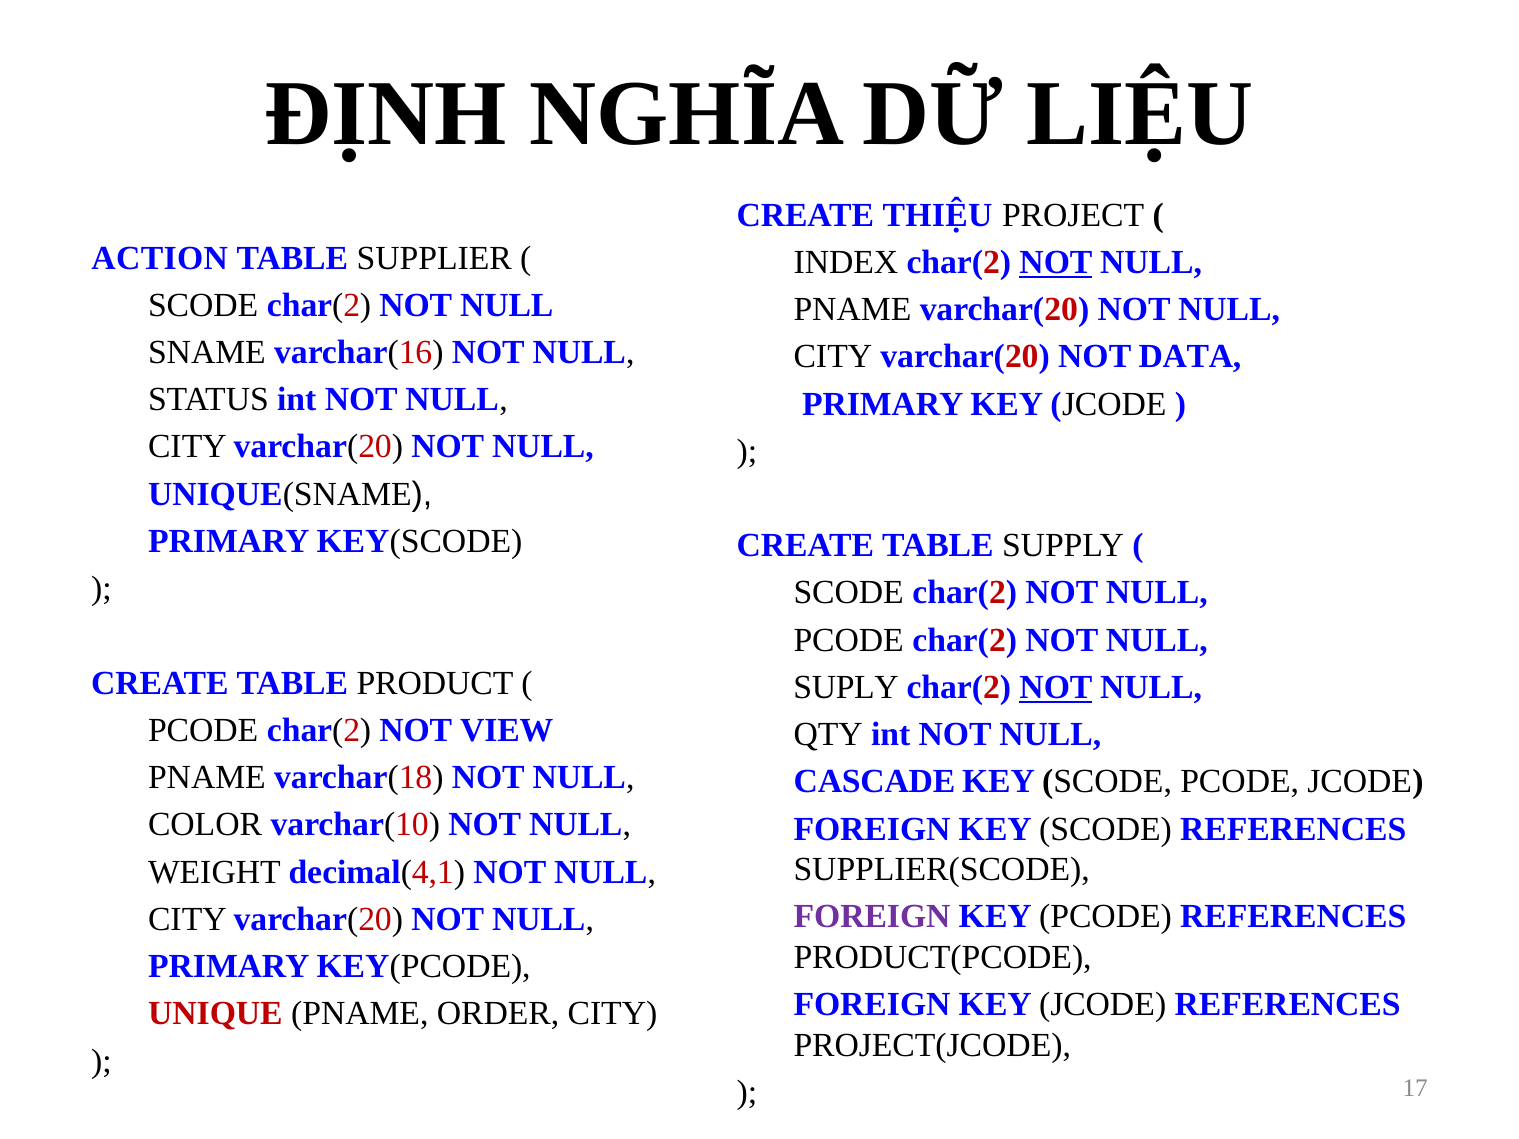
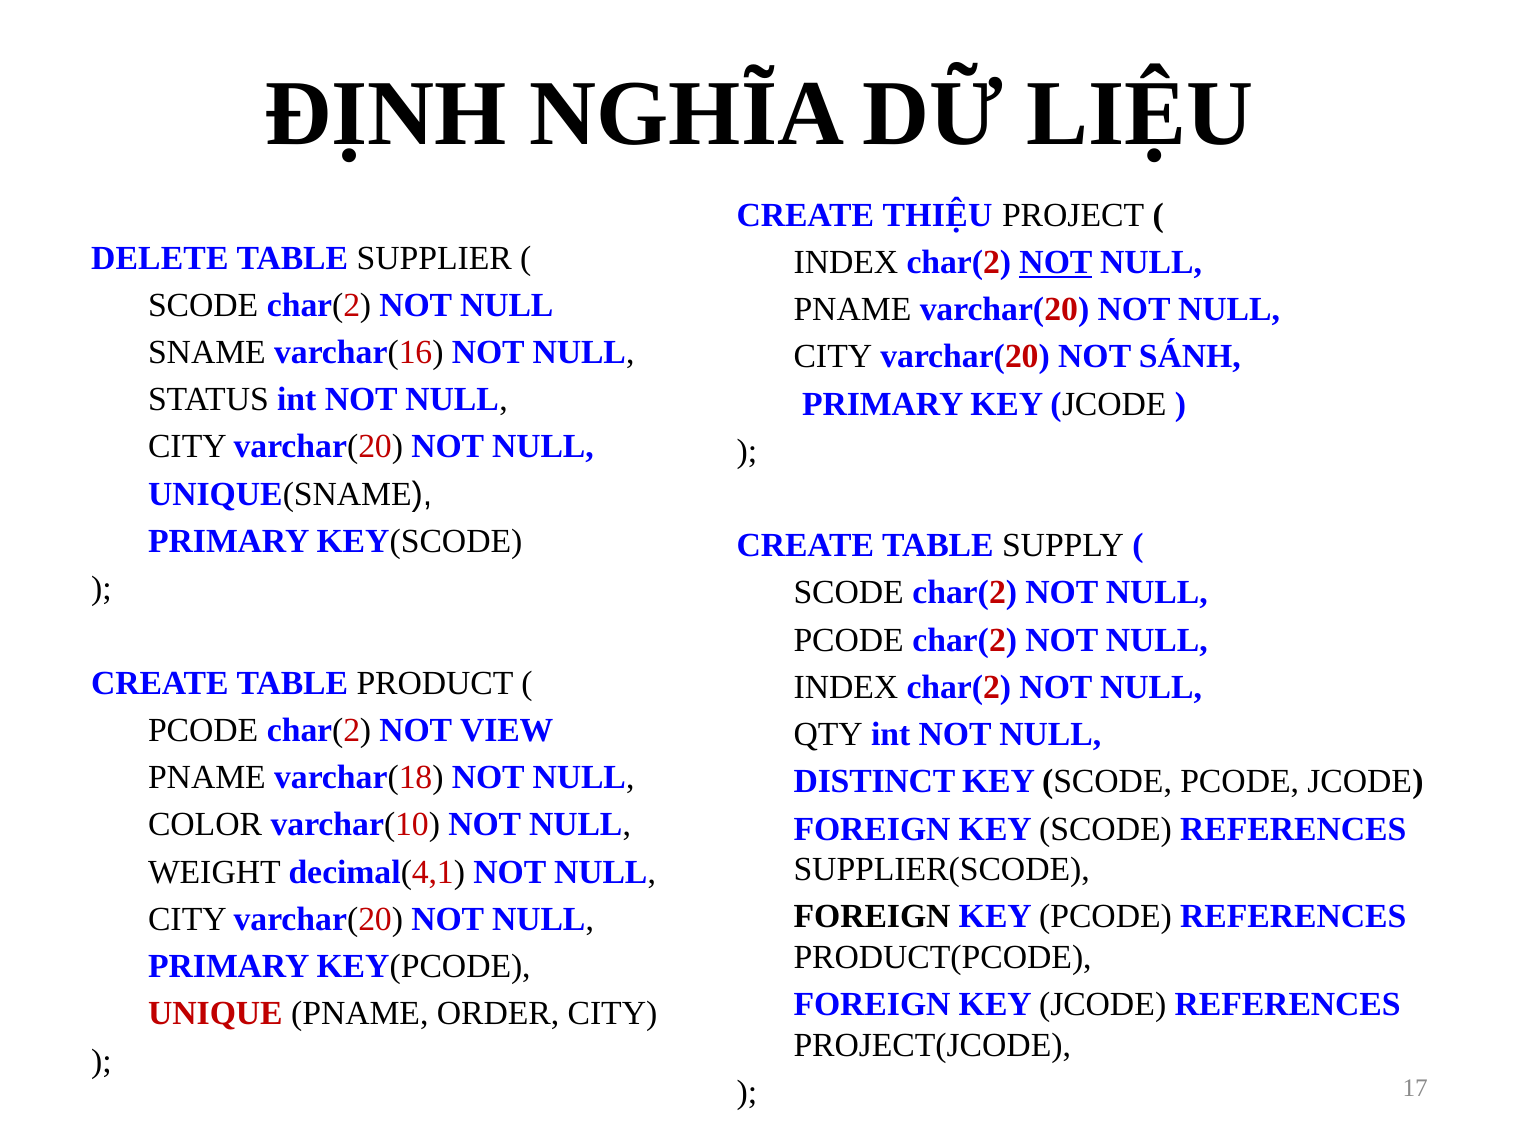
ACTION: ACTION -> DELETE
DATA: DATA -> SÁNH
SUPLY at (846, 687): SUPLY -> INDEX
NOT at (1056, 687) underline: present -> none
CASCADE: CASCADE -> DISTINCT
FOREIGN at (872, 917) colour: purple -> black
